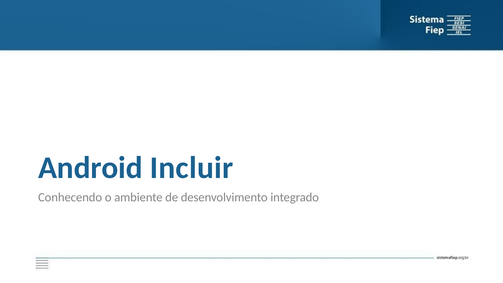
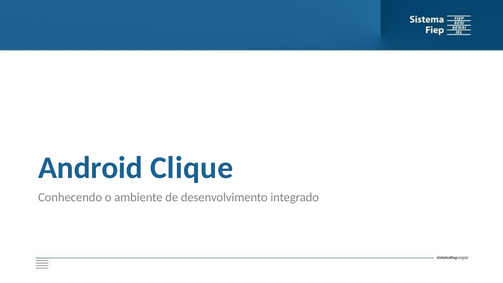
Incluir: Incluir -> Clique
